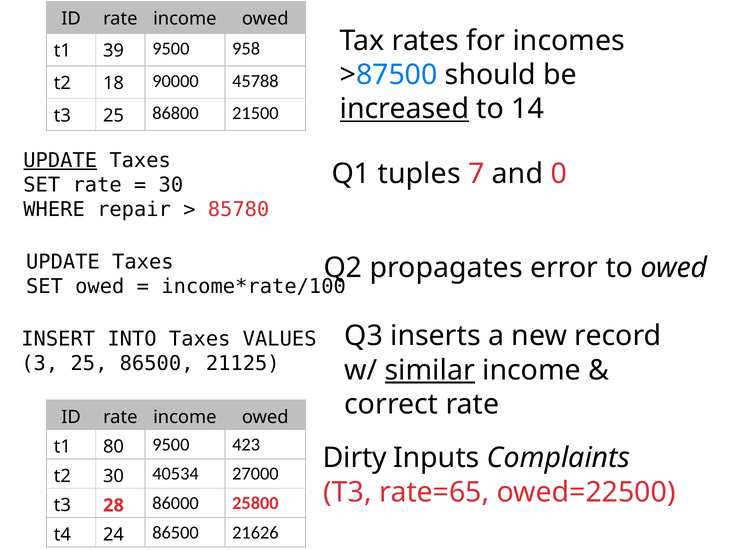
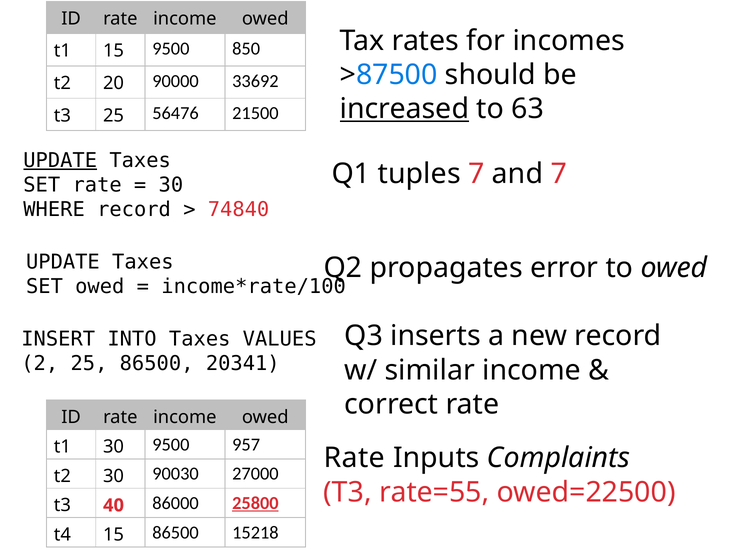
t1 39: 39 -> 15
958: 958 -> 850
18: 18 -> 20
45788: 45788 -> 33692
14: 14 -> 63
86800: 86800 -> 56476
and 0: 0 -> 7
WHERE repair: repair -> record
85780: 85780 -> 74840
3: 3 -> 2
21125: 21125 -> 20341
similar underline: present -> none
t1 80: 80 -> 30
423: 423 -> 957
Dirty at (355, 458): Dirty -> Rate
40534: 40534 -> 90030
rate=65: rate=65 -> rate=55
28: 28 -> 40
25800 underline: none -> present
t4 24: 24 -> 15
21626: 21626 -> 15218
